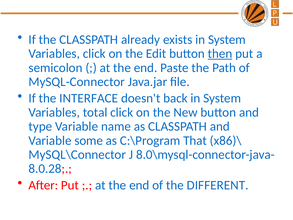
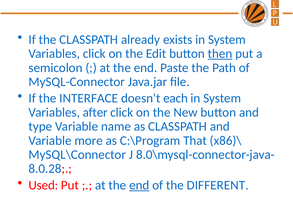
back: back -> each
total: total -> after
some: some -> more
After: After -> Used
end at (139, 185) underline: none -> present
